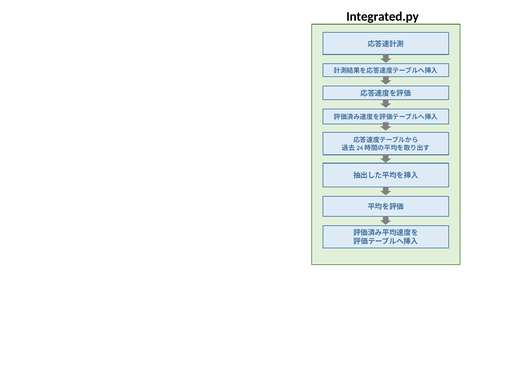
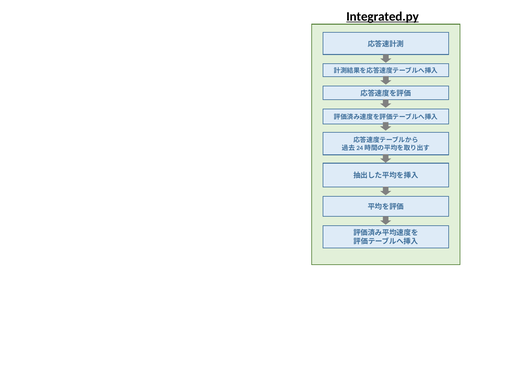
Integrated.py underline: none -> present
